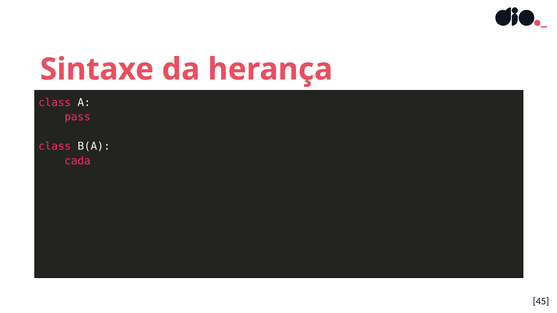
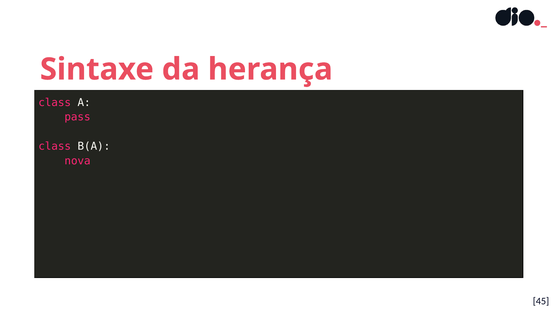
cada: cada -> nova
